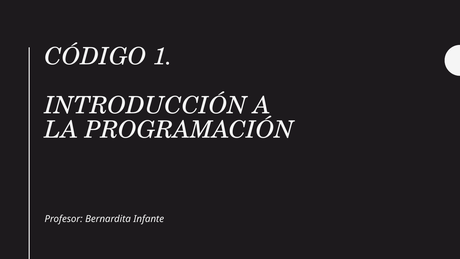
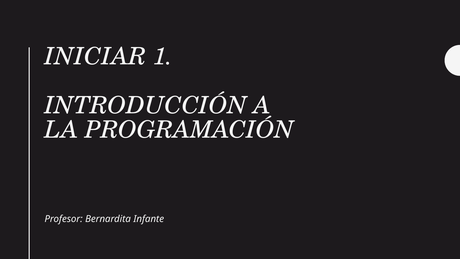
CÓDIGO: CÓDIGO -> INICIAR
